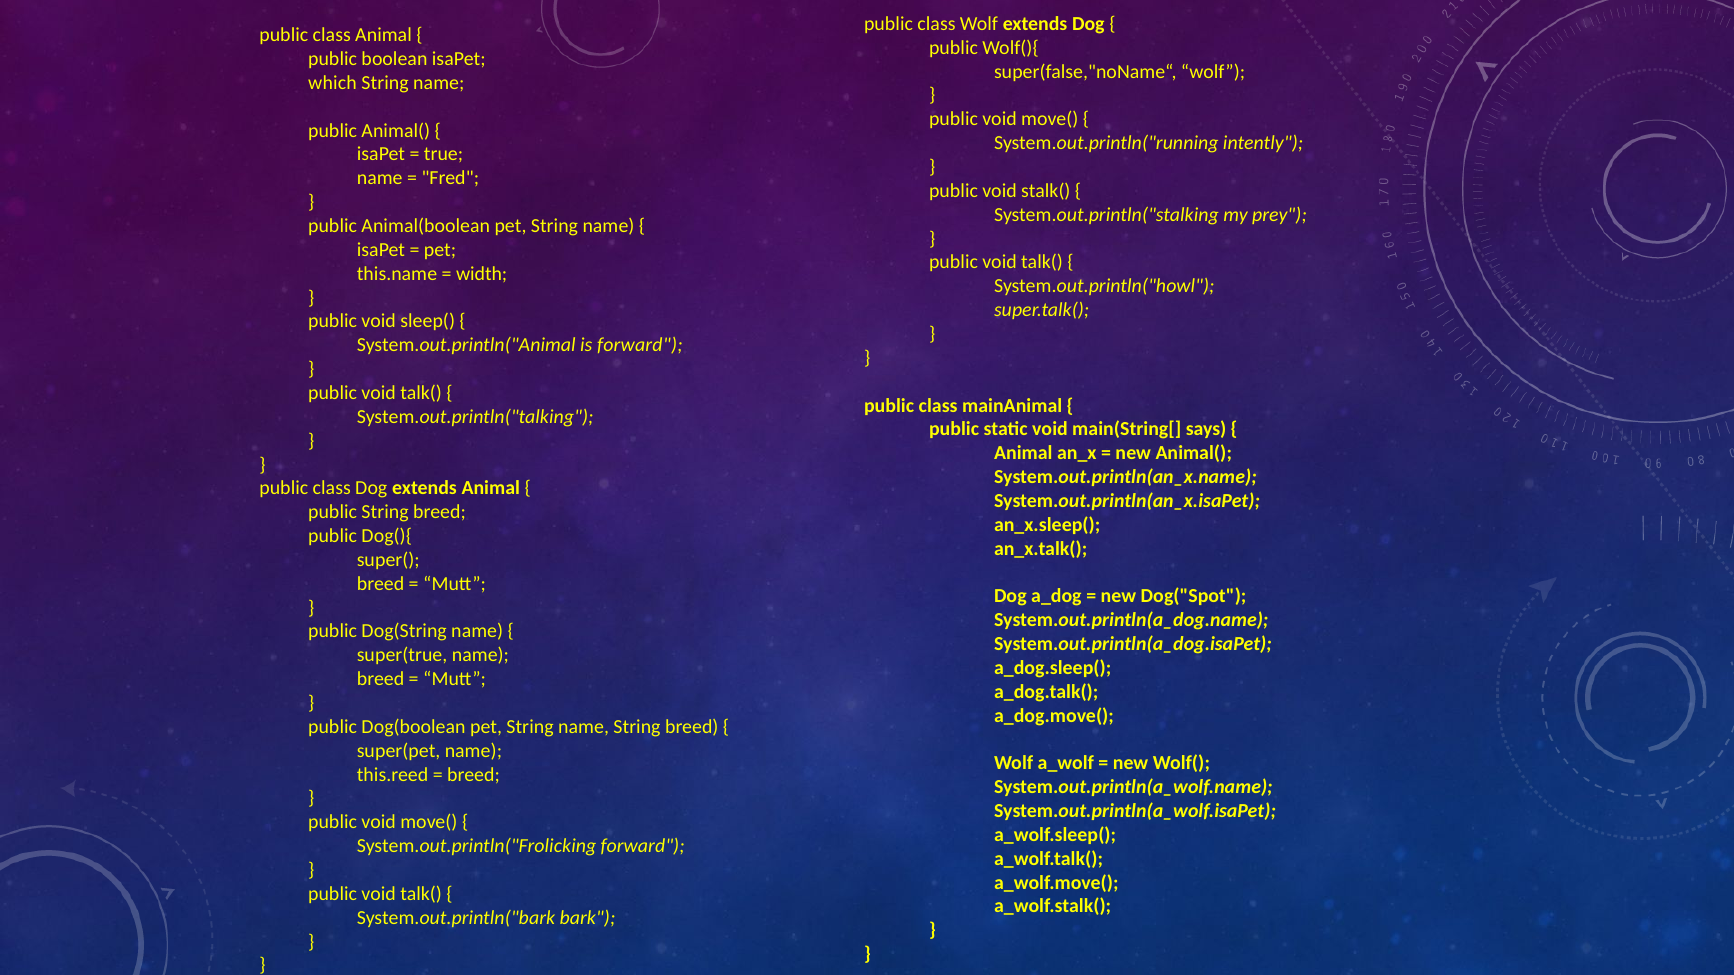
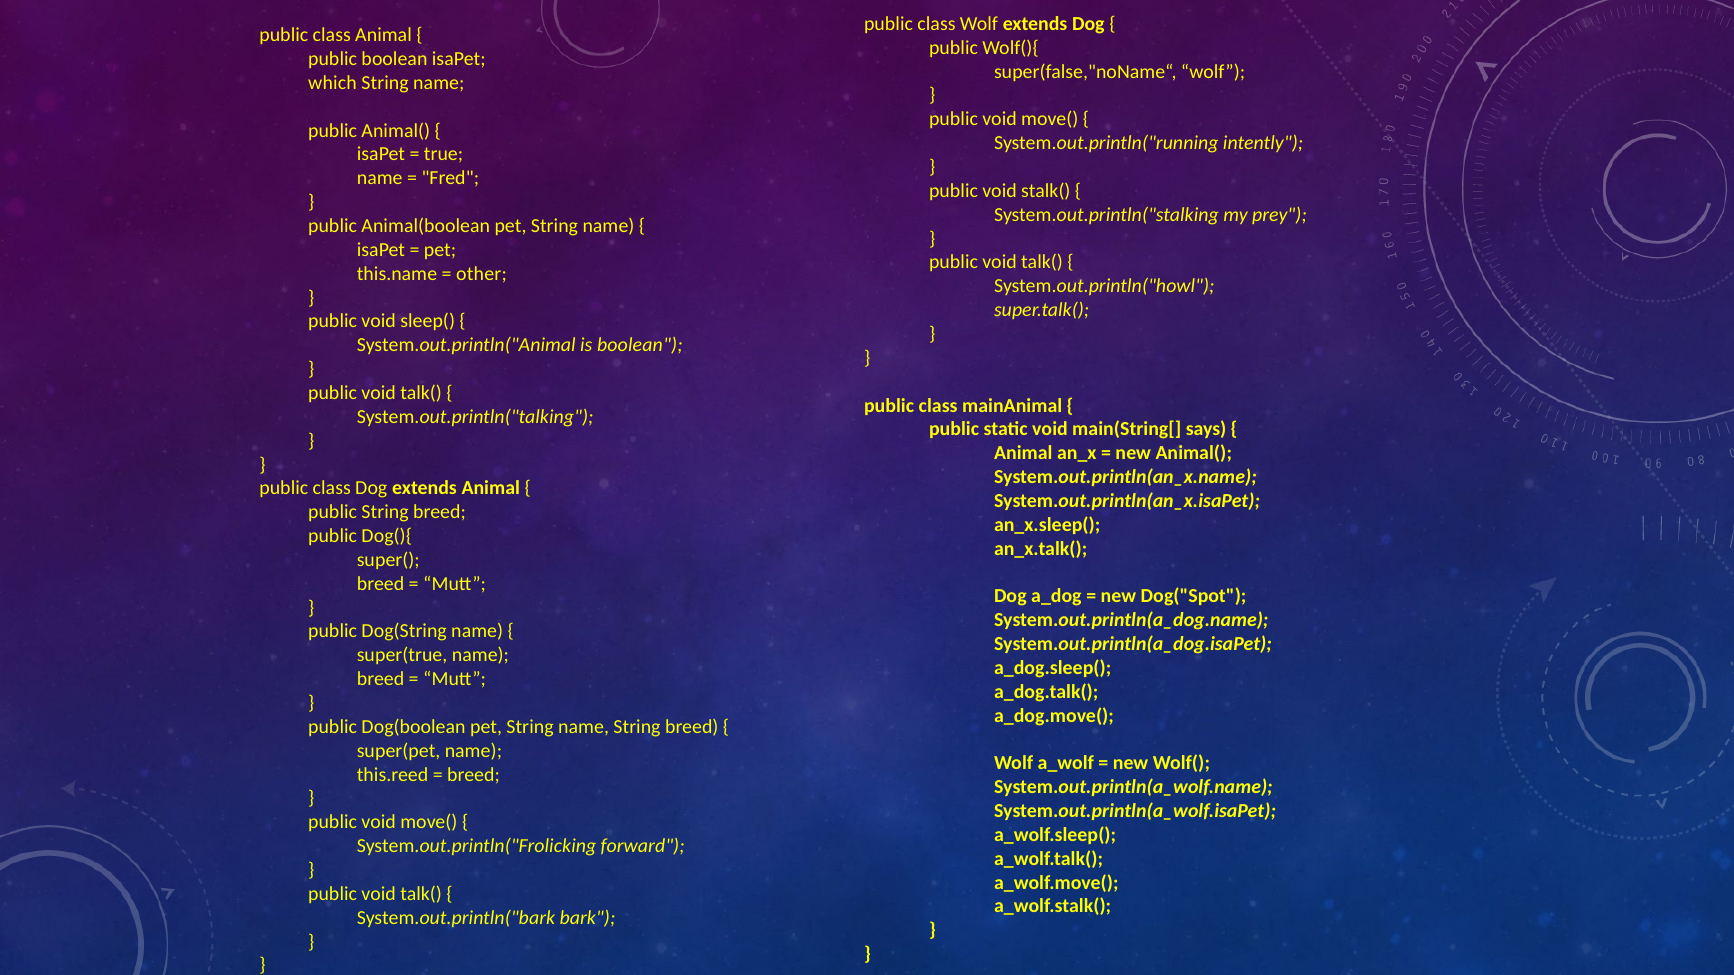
width: width -> other
is forward: forward -> boolean
